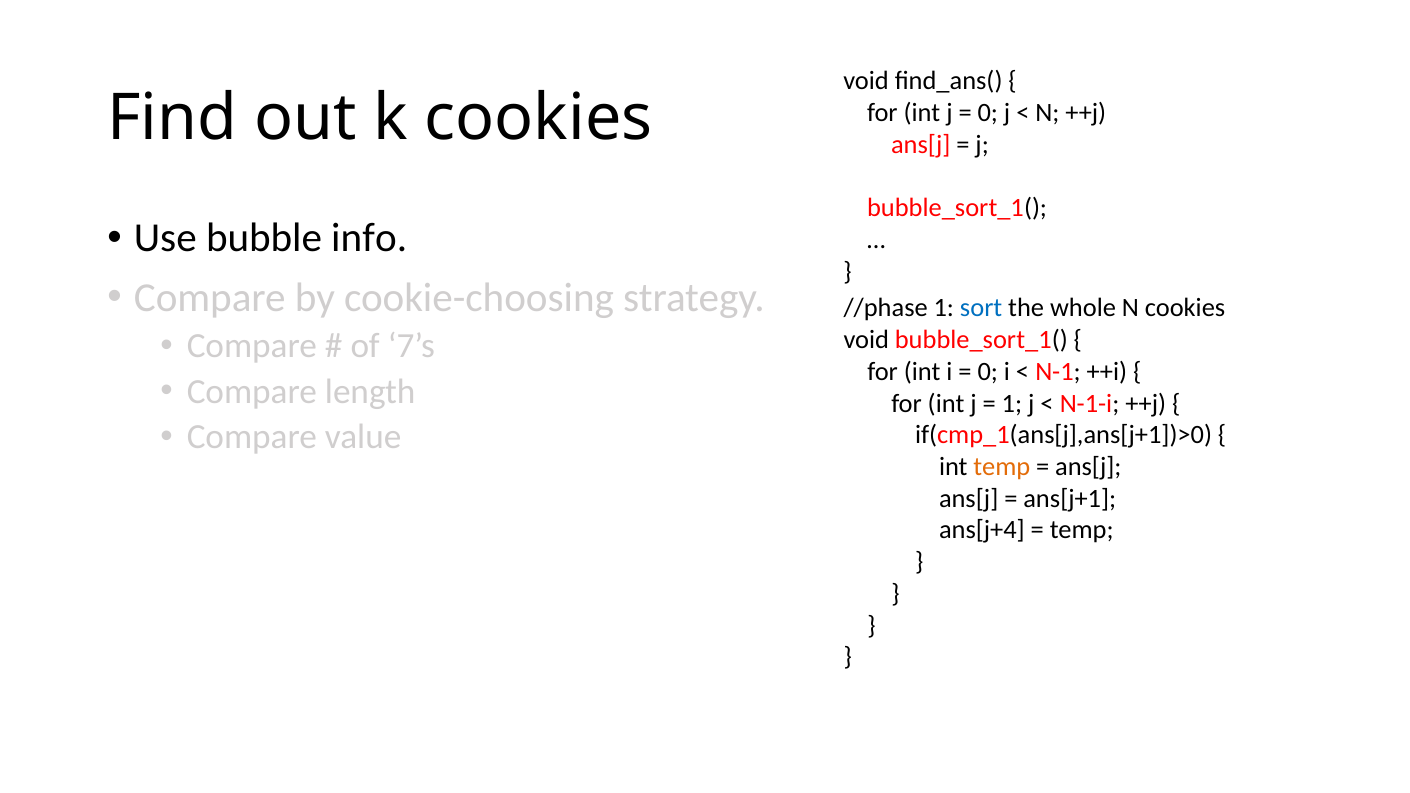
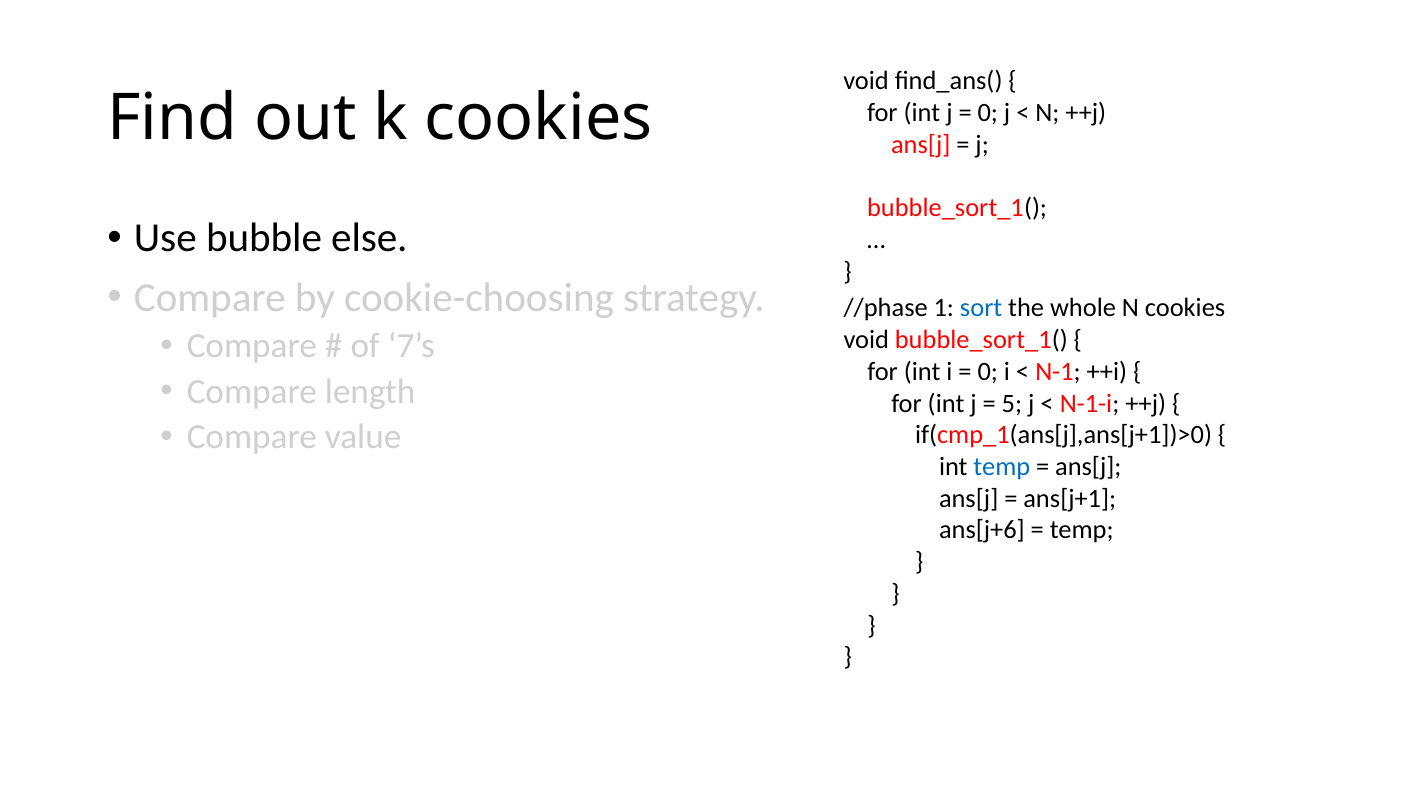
info: info -> else
1 at (1012, 403): 1 -> 5
temp at (1002, 467) colour: orange -> blue
ans[j+4: ans[j+4 -> ans[j+6
